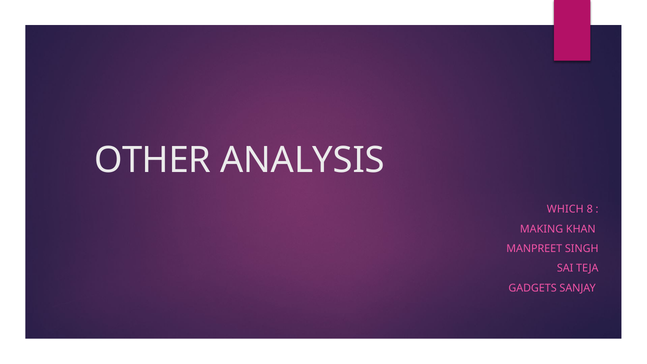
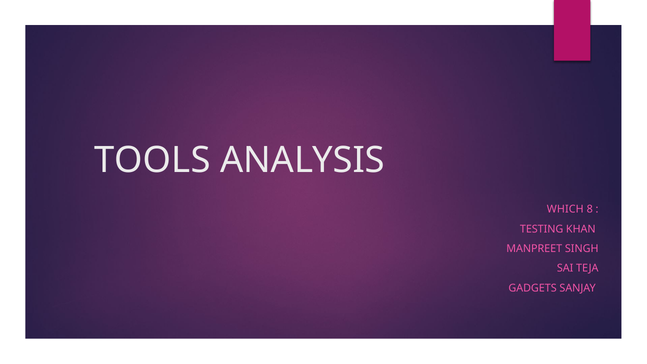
OTHER: OTHER -> TOOLS
MAKING: MAKING -> TESTING
